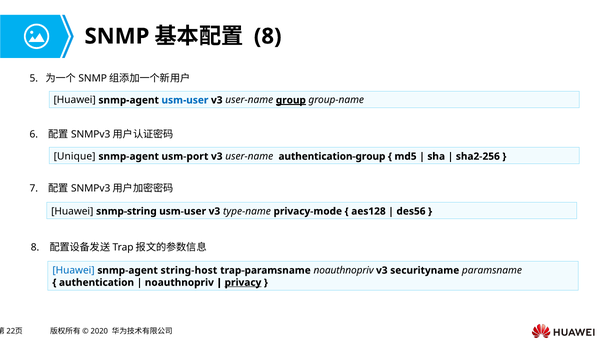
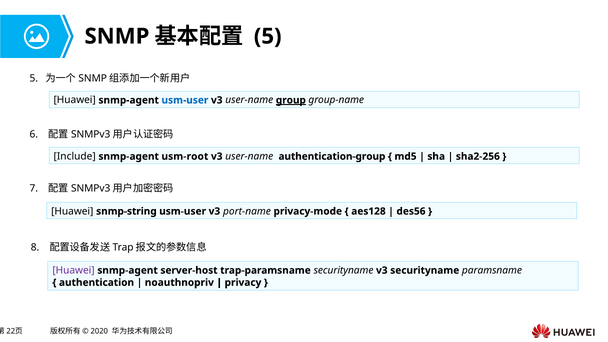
8 at (268, 36): 8 -> 5
Unique: Unique -> Include
usm-port: usm-port -> usm-root
type-name: type-name -> port-name
Huawei at (74, 270) colour: blue -> purple
string-host: string-host -> server-host
trap-paramsname noauthnopriv: noauthnopriv -> securityname
privacy underline: present -> none
